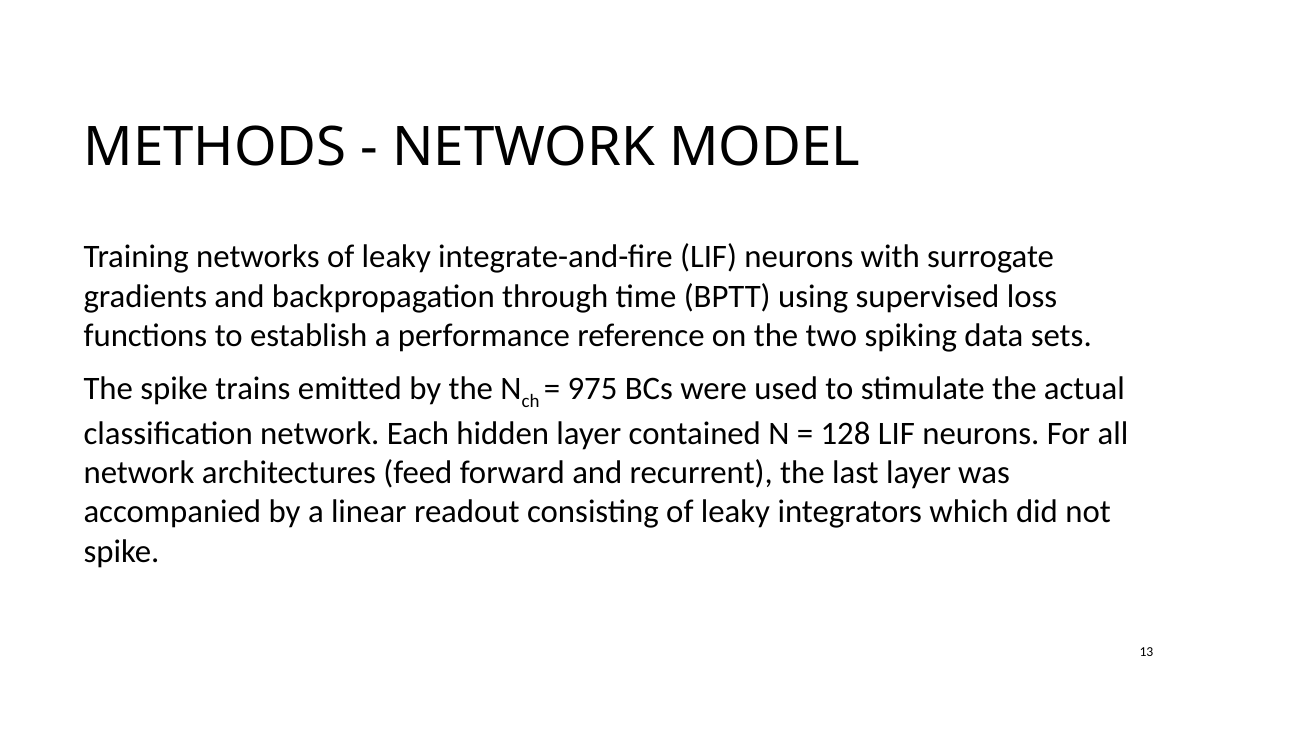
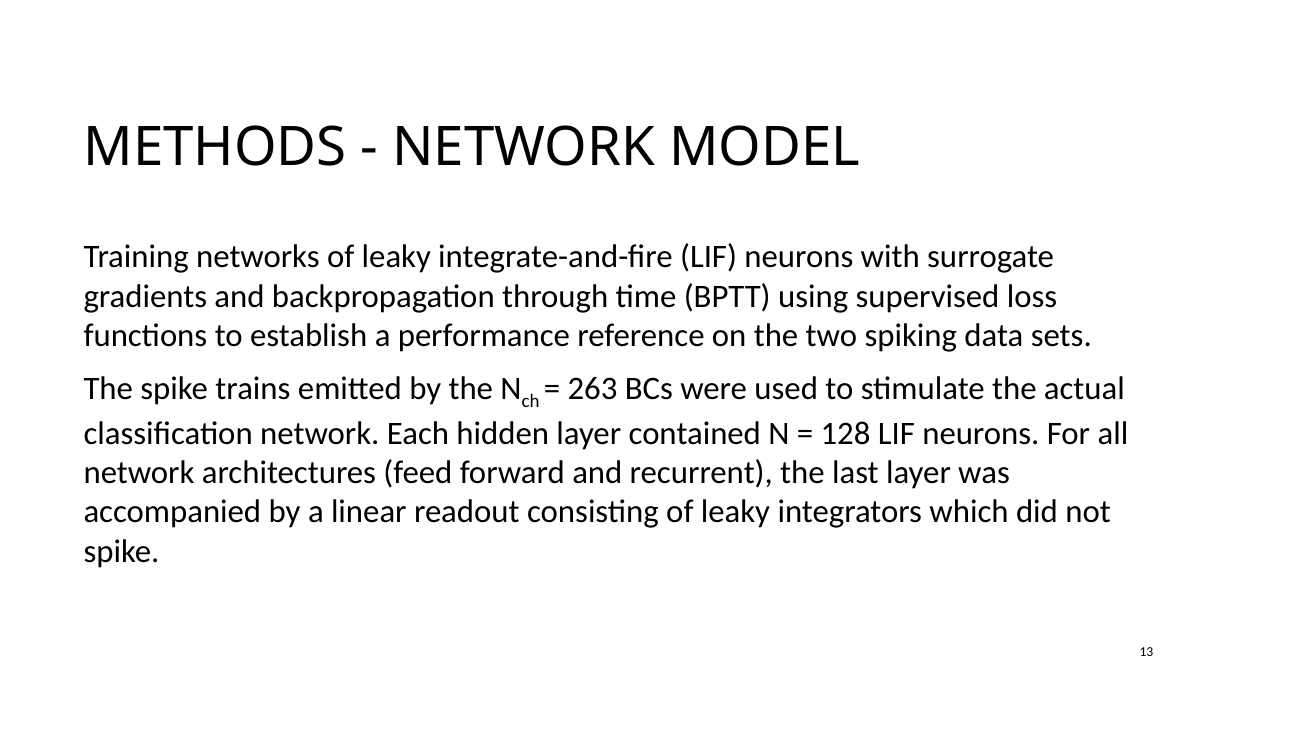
975: 975 -> 263
